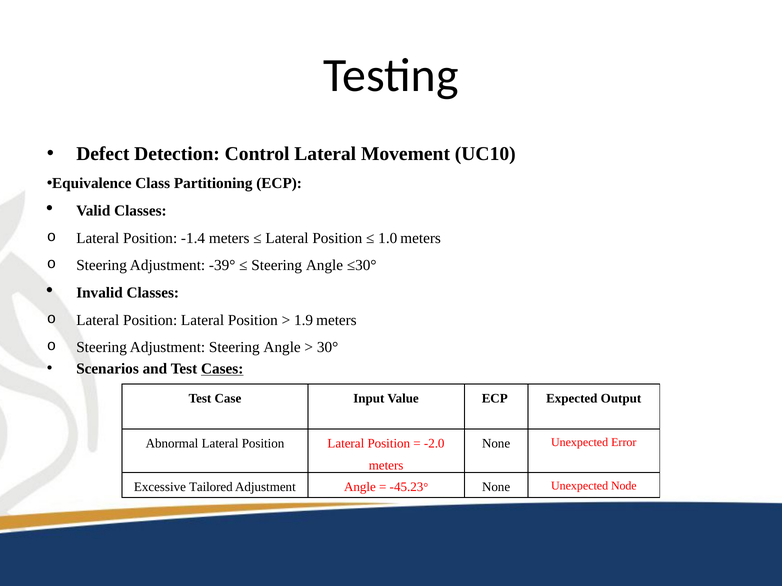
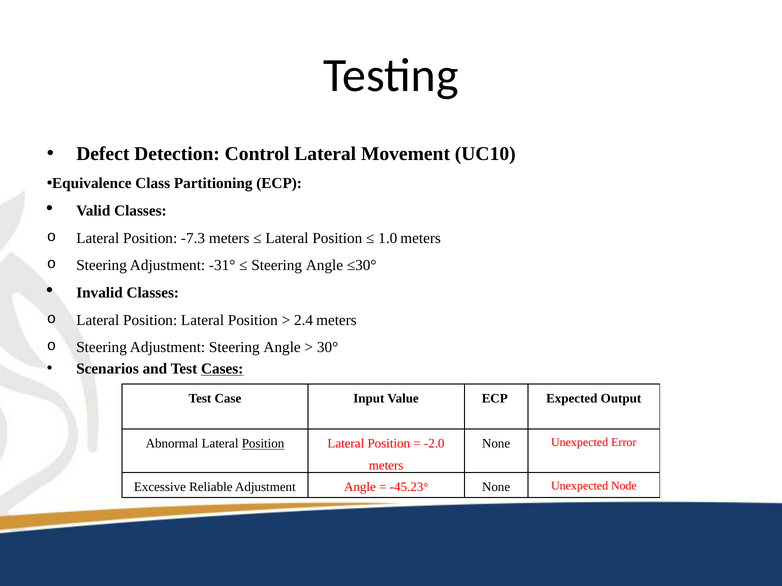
-1.4: -1.4 -> -7.3
-39°: -39° -> -31°
1.9: 1.9 -> 2.4
Position at (263, 444) underline: none -> present
Tailored: Tailored -> Reliable
